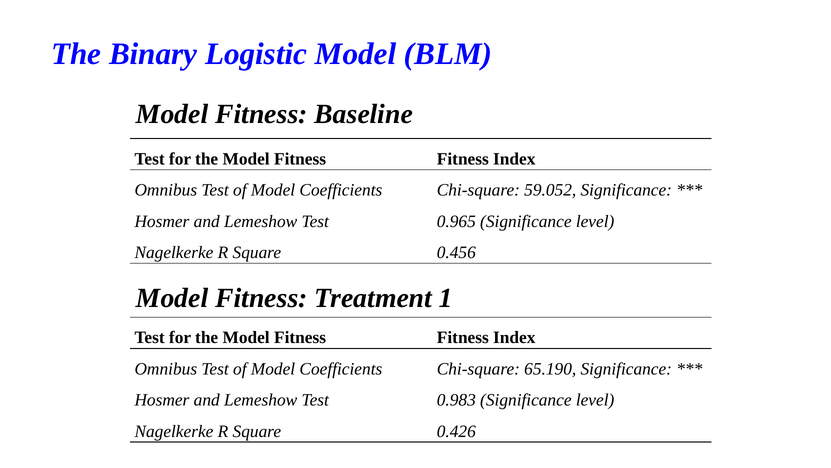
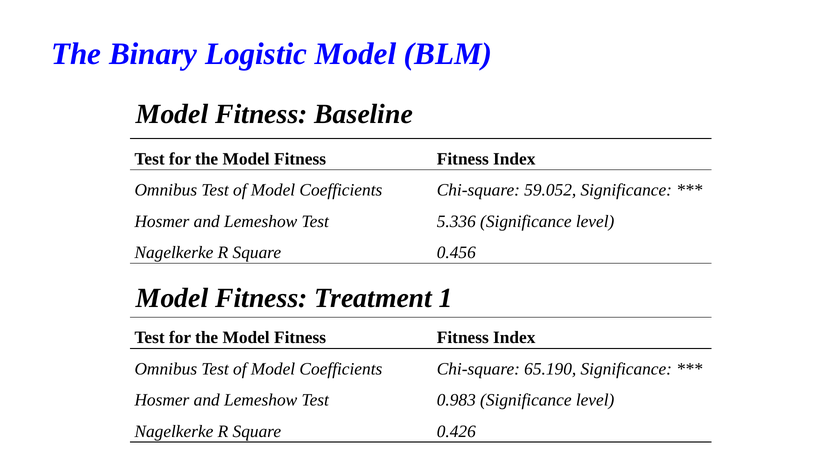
0.965: 0.965 -> 5.336
